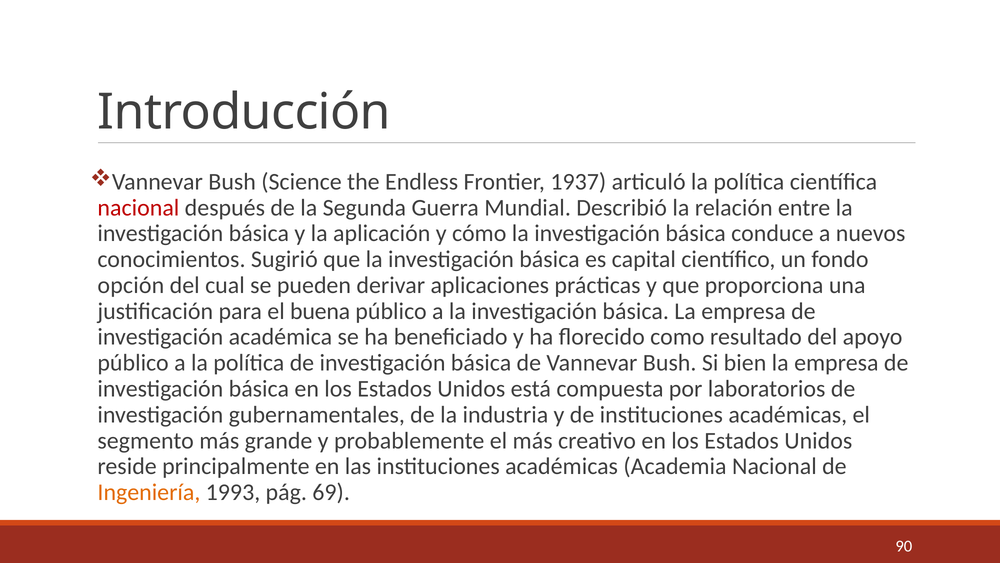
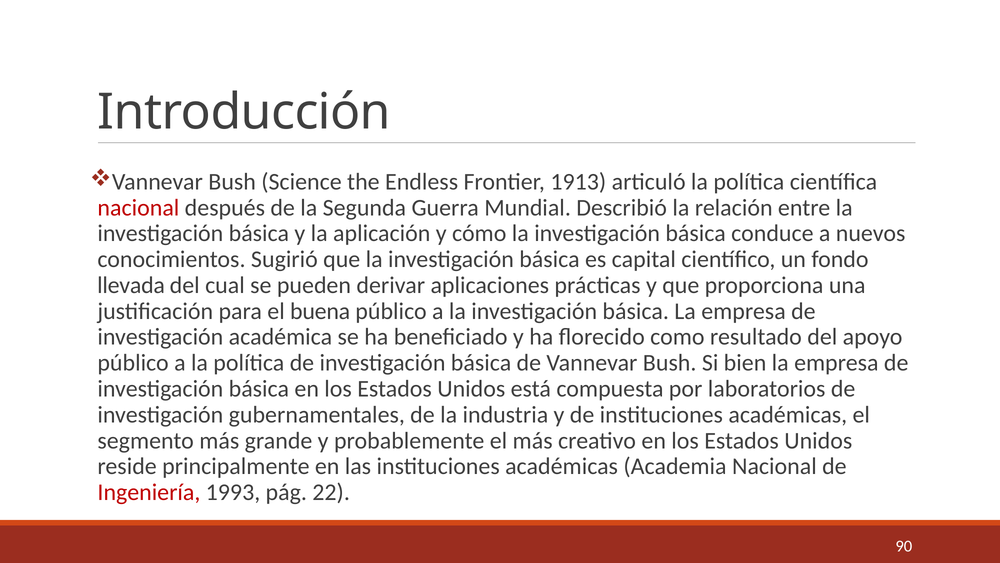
1937: 1937 -> 1913
opción: opción -> llevada
Ingeniería colour: orange -> red
69: 69 -> 22
